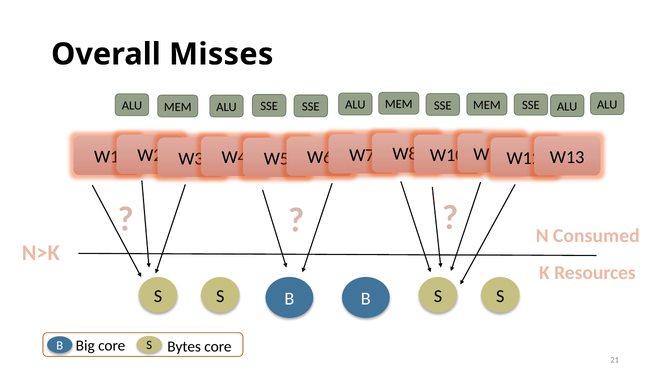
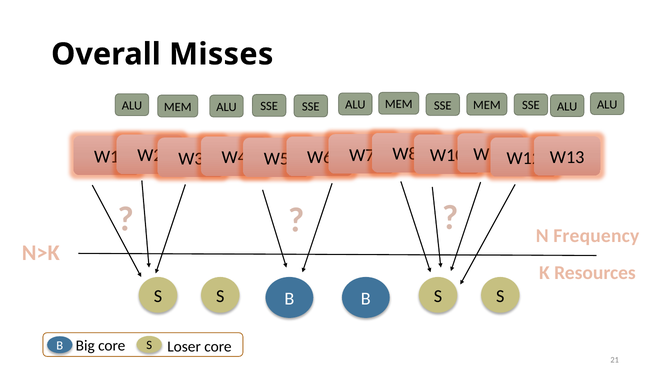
Consumed: Consumed -> Frequency
Bytes: Bytes -> Loser
